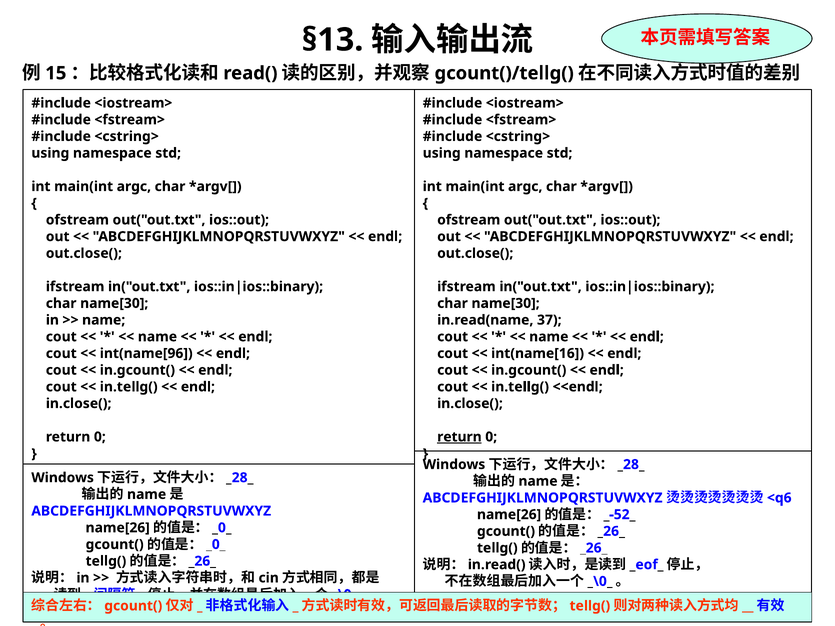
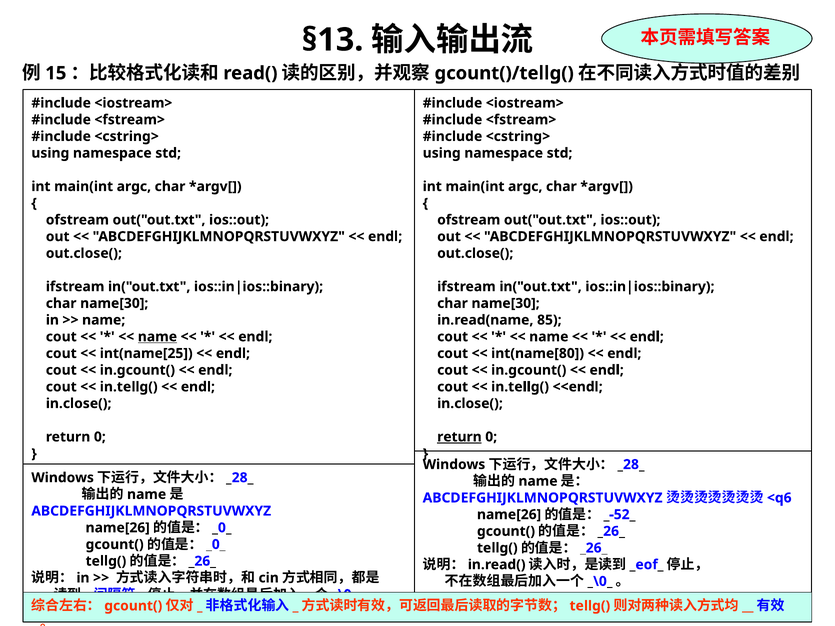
37: 37 -> 85
name at (157, 337) underline: none -> present
int(name[96: int(name[96 -> int(name[25
int(name[16: int(name[16 -> int(name[80
